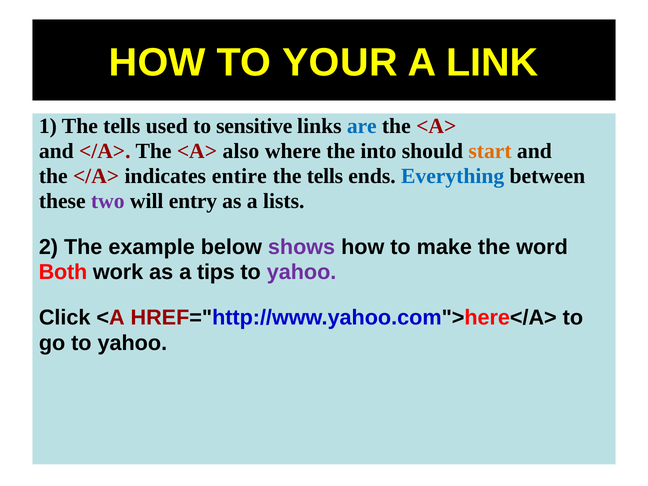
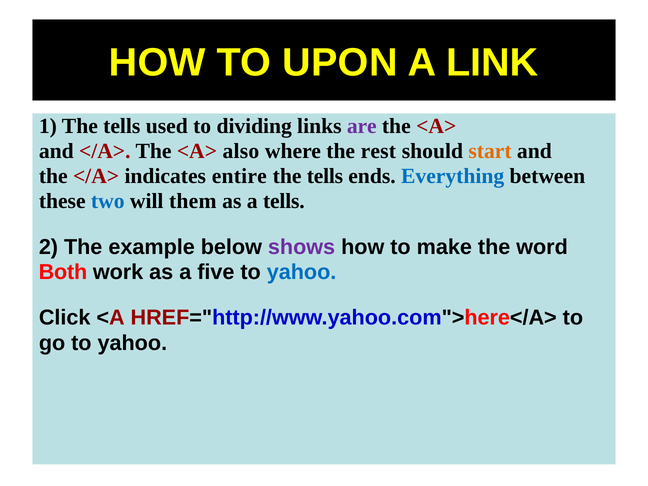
YOUR: YOUR -> UPON
sensitive: sensitive -> dividing
are colour: blue -> purple
into: into -> rest
two colour: purple -> blue
entry: entry -> them
a lists: lists -> tells
tips: tips -> five
yahoo at (302, 272) colour: purple -> blue
